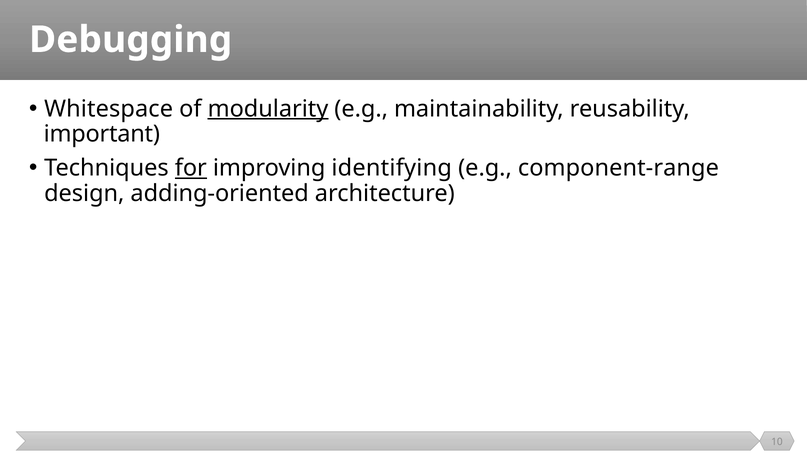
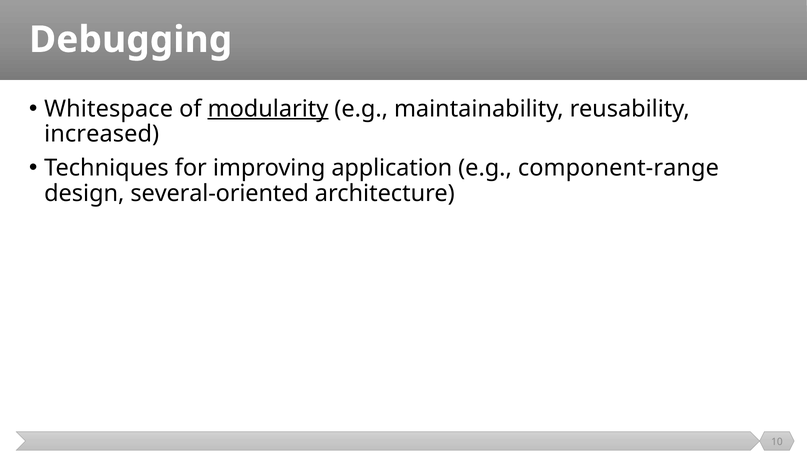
important: important -> increased
for underline: present -> none
identifying: identifying -> application
adding-oriented: adding-oriented -> several-oriented
